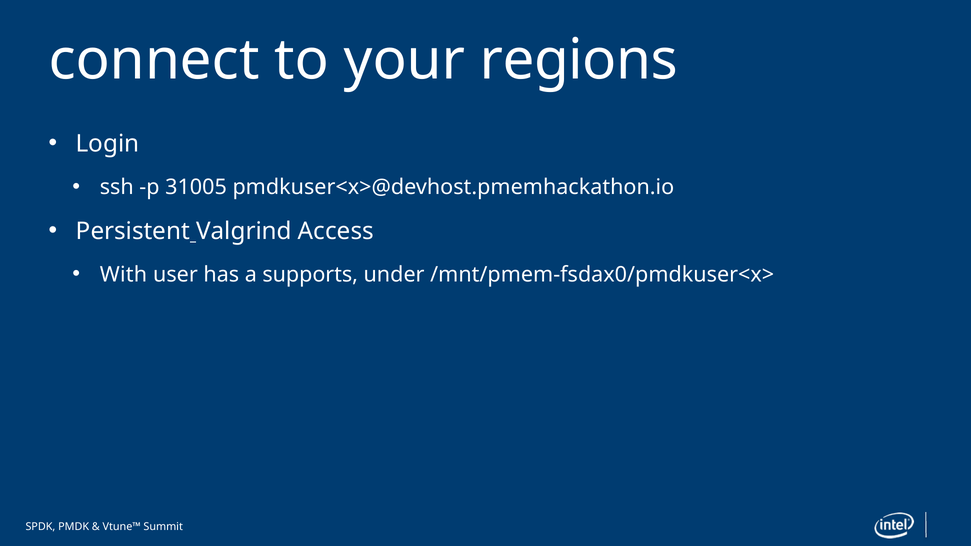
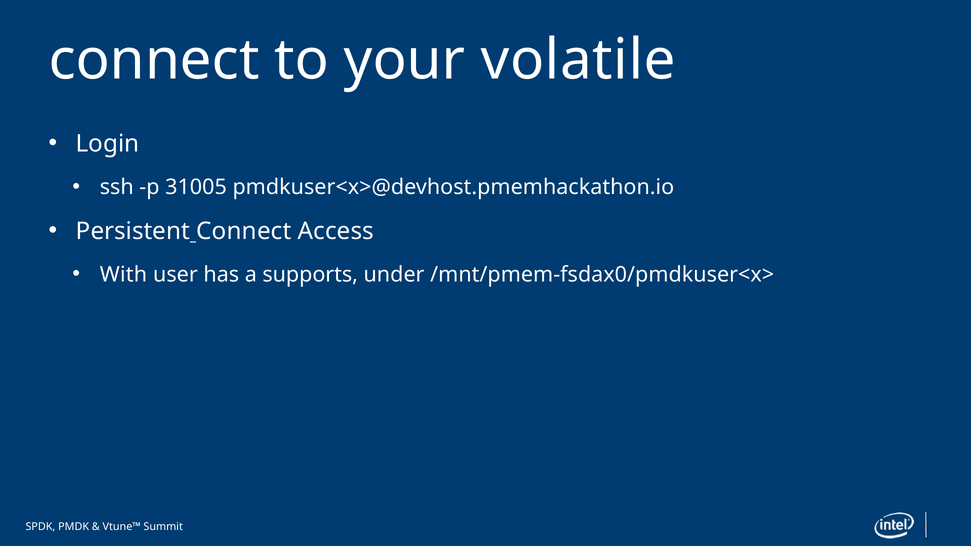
regions: regions -> volatile
Persistent Valgrind: Valgrind -> Connect
